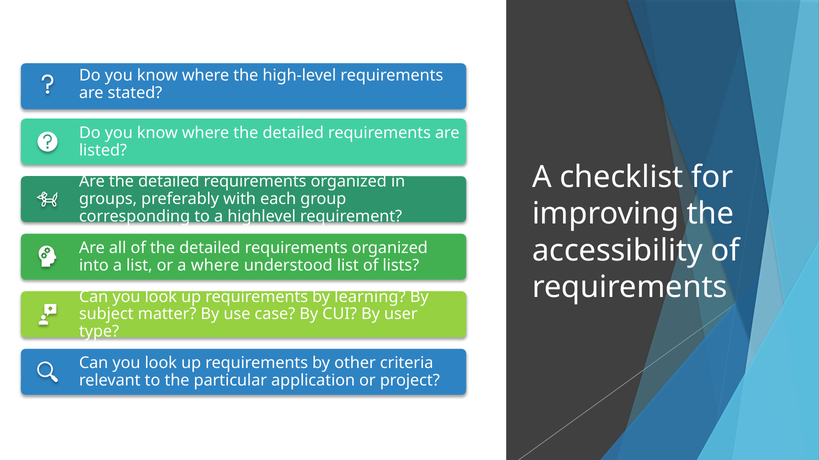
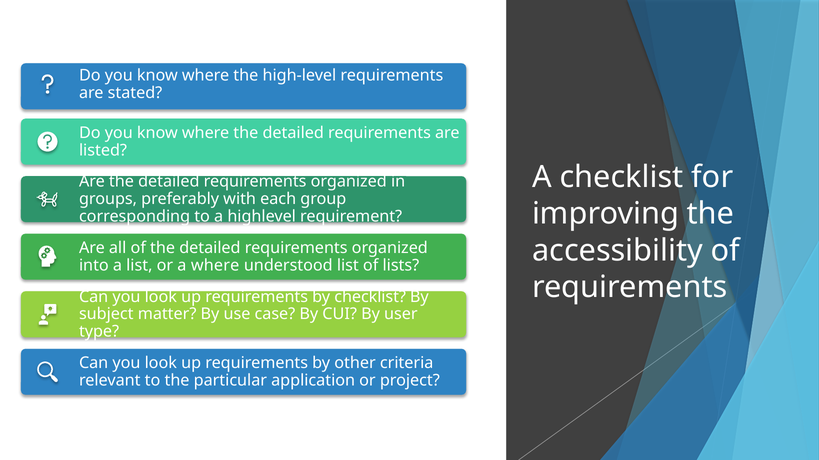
by learning: learning -> checklist
